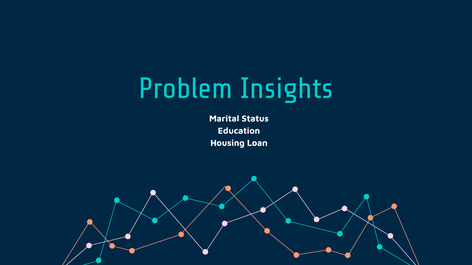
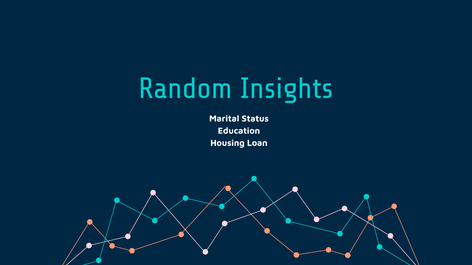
Problem: Problem -> Random
